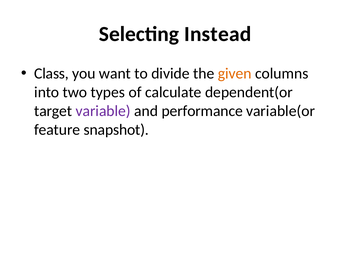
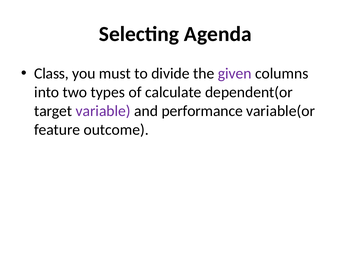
Instead: Instead -> Agenda
want: want -> must
given colour: orange -> purple
snapshot: snapshot -> outcome
